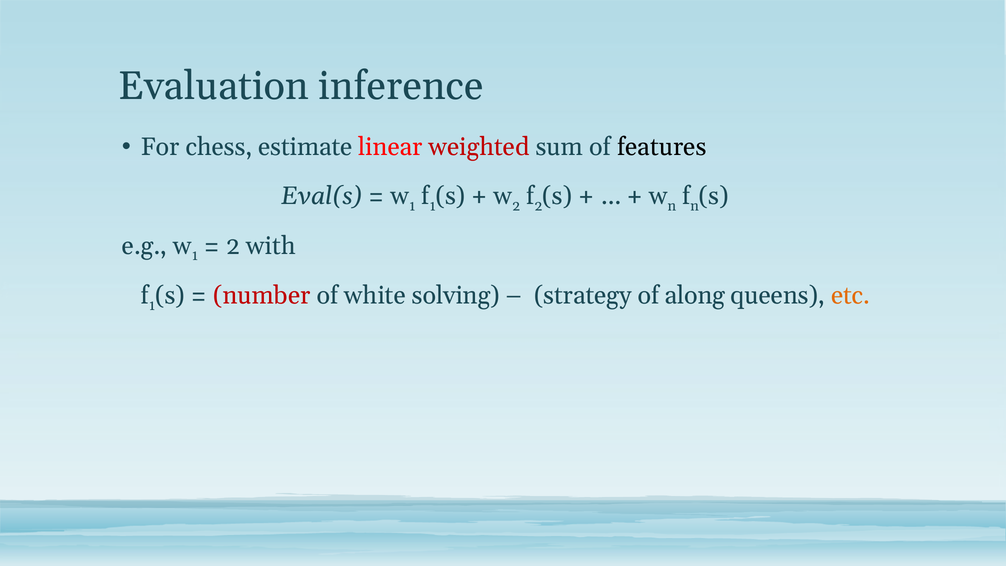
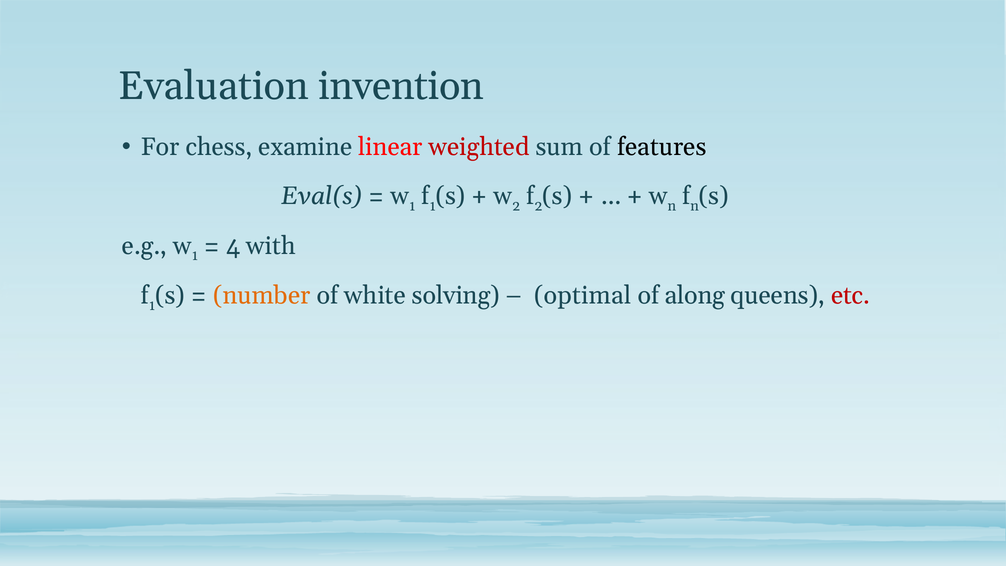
inference: inference -> invention
estimate: estimate -> examine
2 at (233, 246): 2 -> 4
number colour: red -> orange
strategy: strategy -> optimal
etc colour: orange -> red
